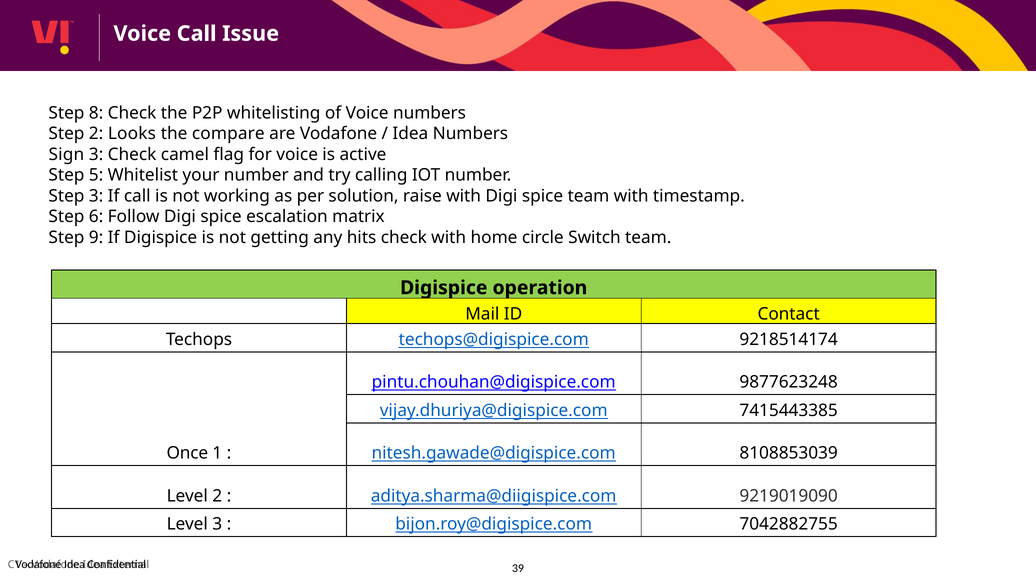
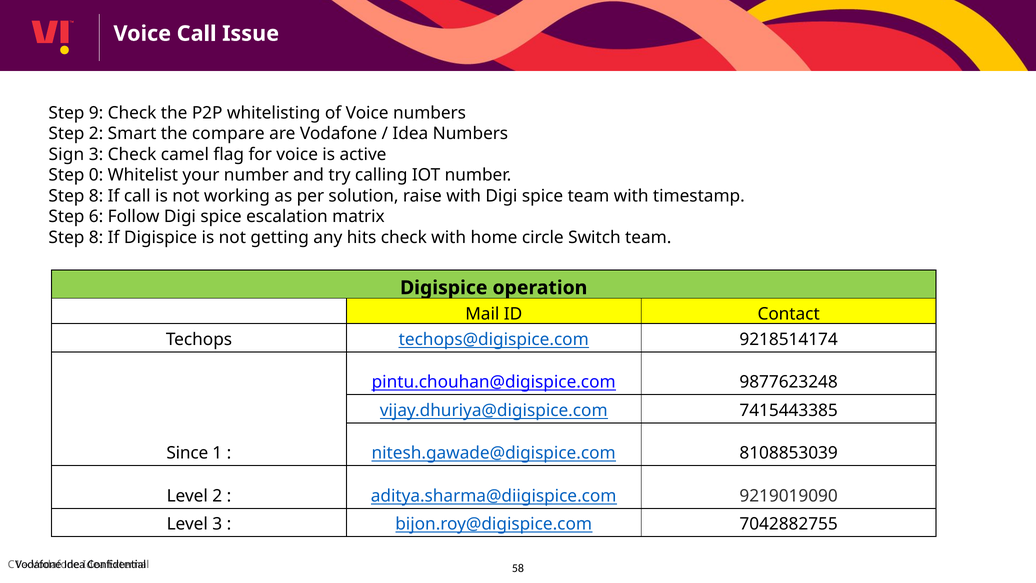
8: 8 -> 9
Looks: Looks -> Smart
5: 5 -> 0
3 at (96, 196): 3 -> 8
9 at (96, 237): 9 -> 8
Once: Once -> Since
39: 39 -> 58
